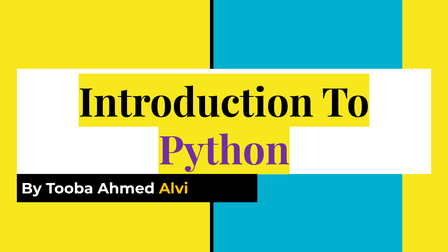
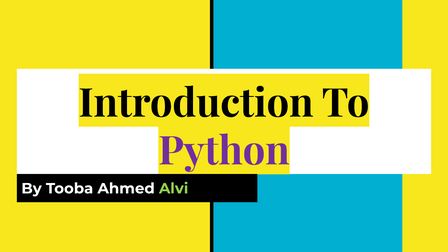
Alvi colour: yellow -> light green
